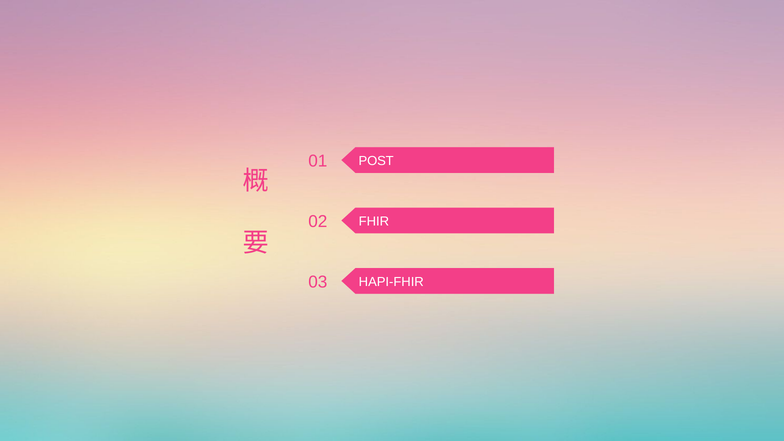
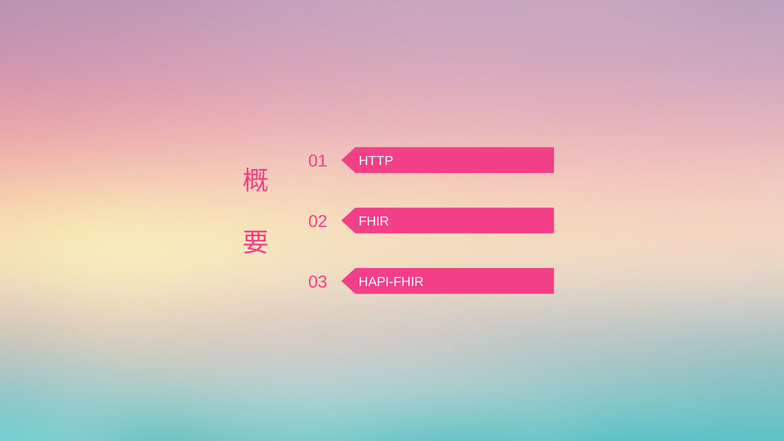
POST: POST -> HTTP
